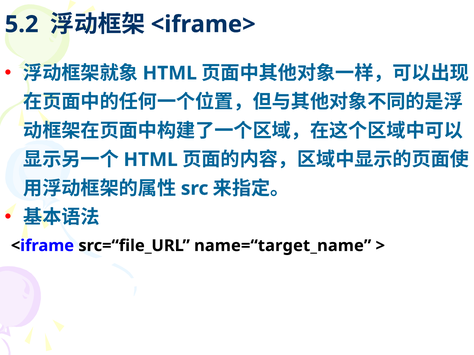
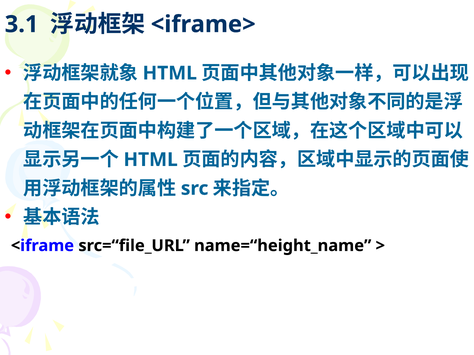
5.2: 5.2 -> 3.1
name=“target_name: name=“target_name -> name=“height_name
